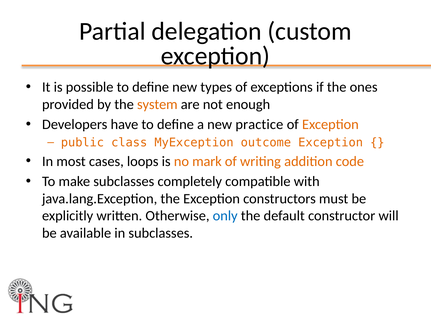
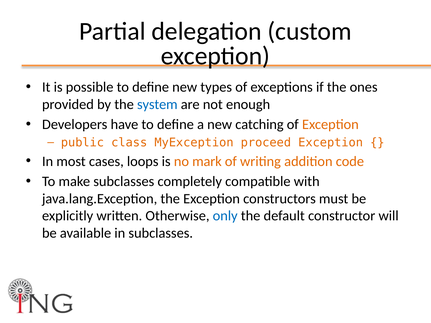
system colour: orange -> blue
practice: practice -> catching
outcome: outcome -> proceed
